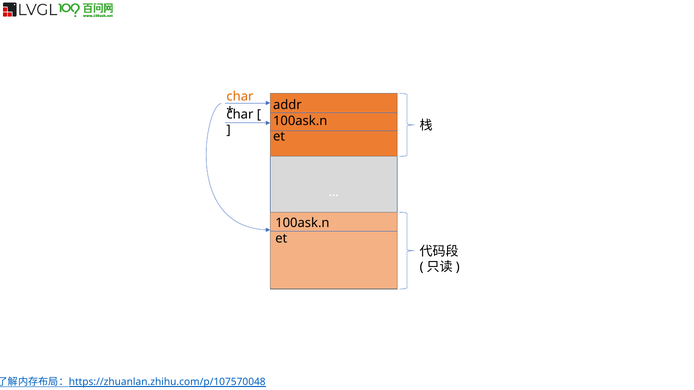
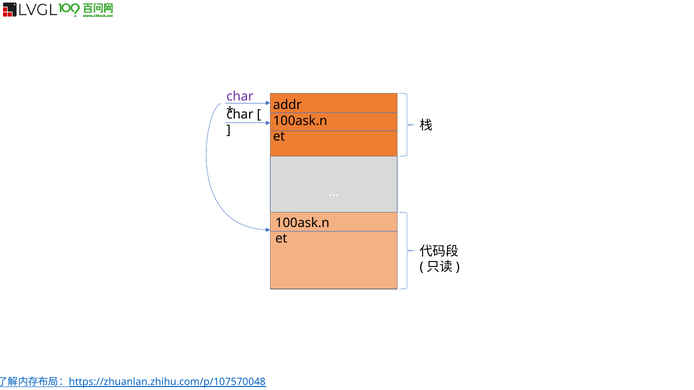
char at (240, 97) colour: orange -> purple
